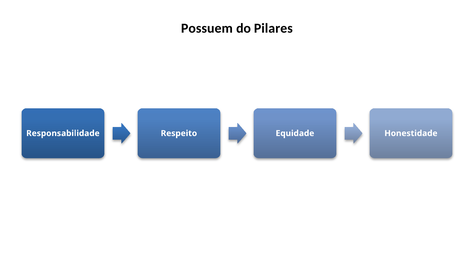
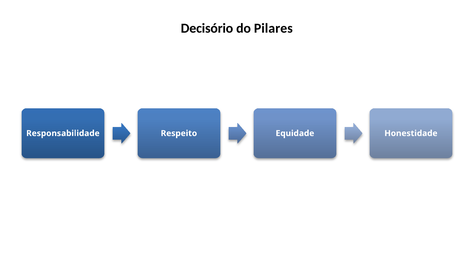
Possuem: Possuem -> Decisório
